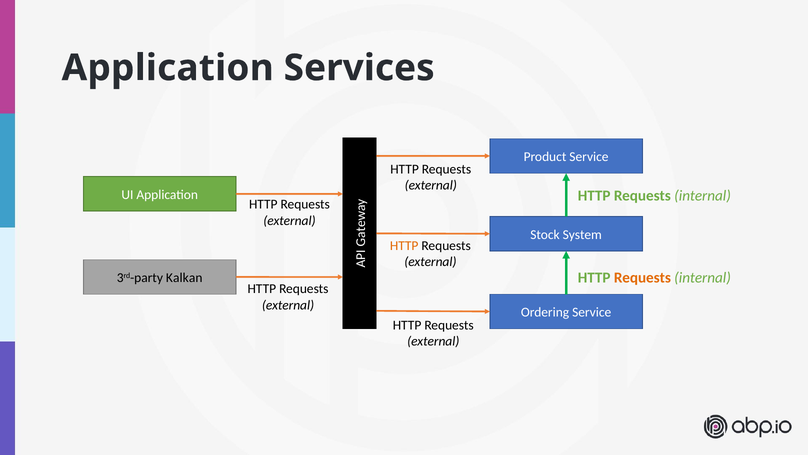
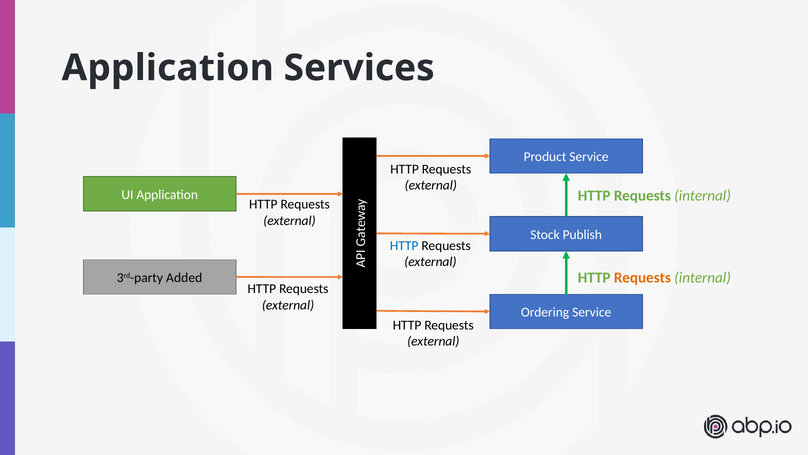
System: System -> Publish
HTTP at (404, 246) colour: orange -> blue
Kalkan: Kalkan -> Added
